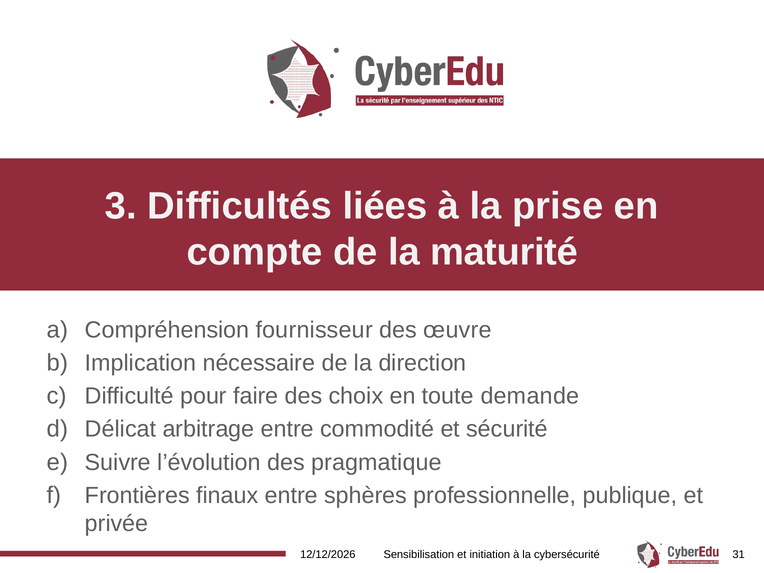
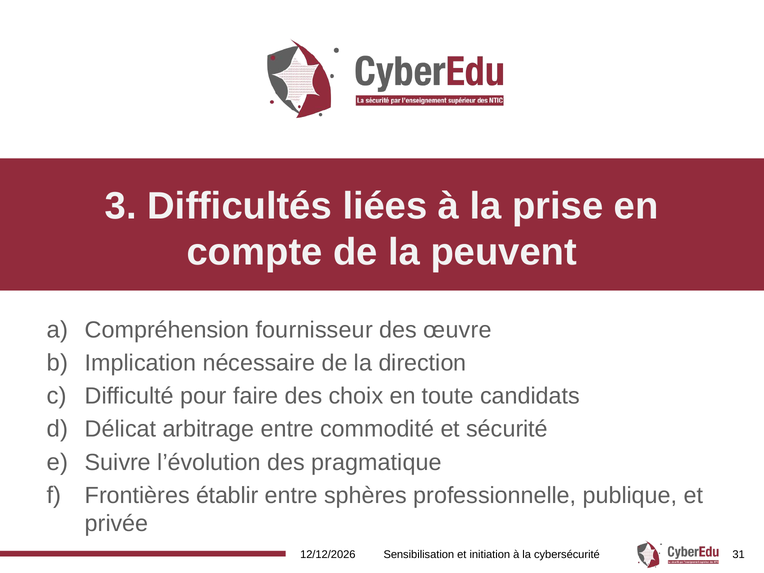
maturité: maturité -> peuvent
demande: demande -> candidats
finaux: finaux -> établir
